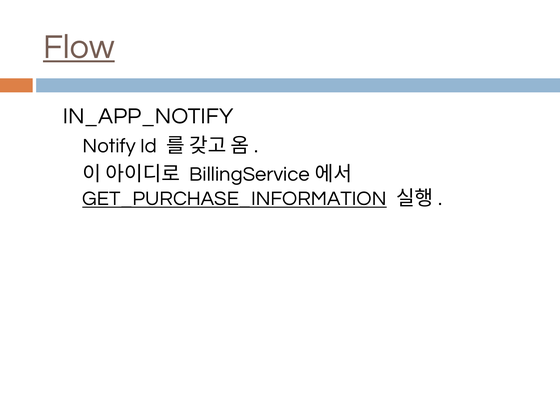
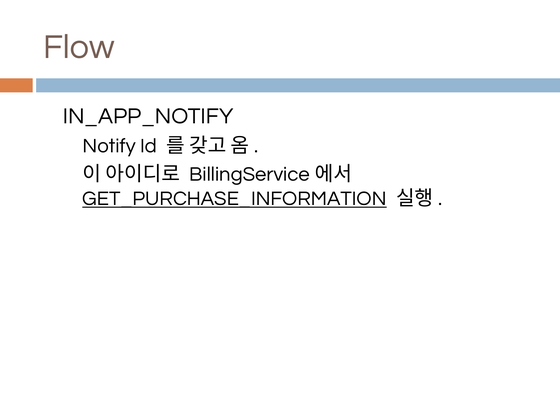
Flow underline: present -> none
